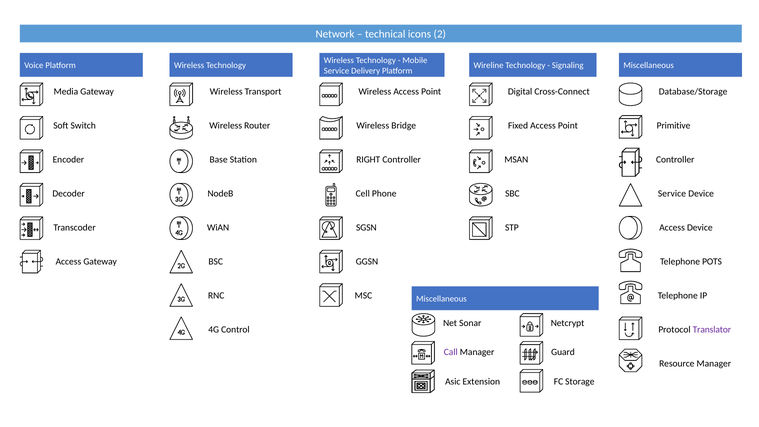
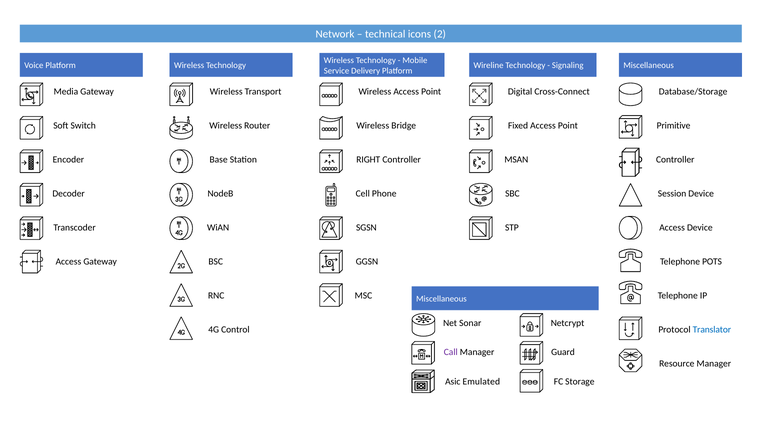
Service at (672, 193): Service -> Session
Translator colour: purple -> blue
Extension: Extension -> Emulated
